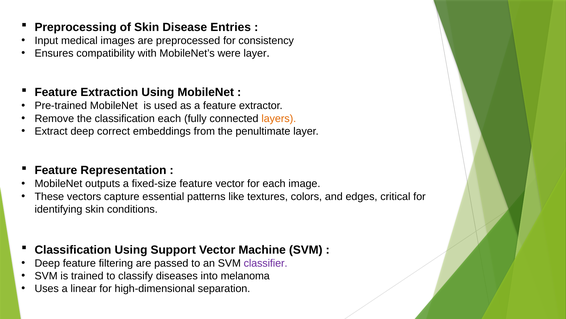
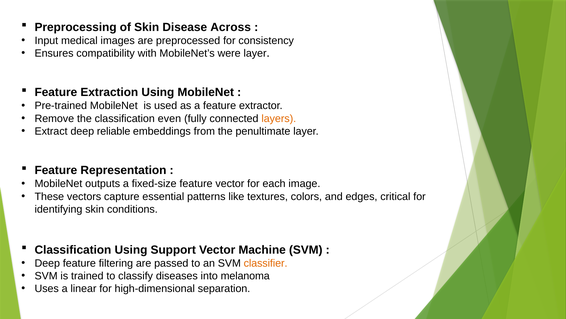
Entries: Entries -> Across
classification each: each -> even
correct: correct -> reliable
classifier colour: purple -> orange
